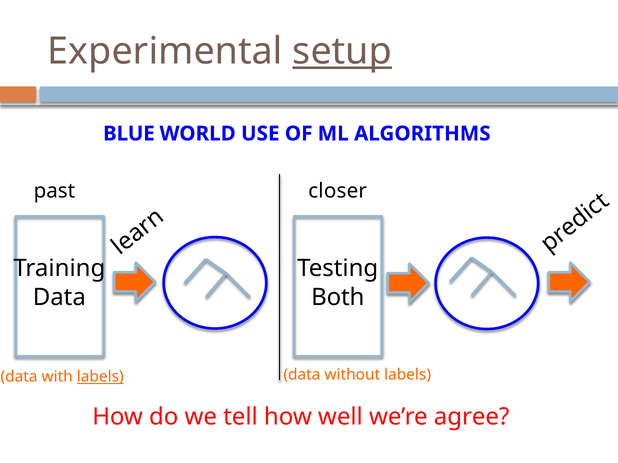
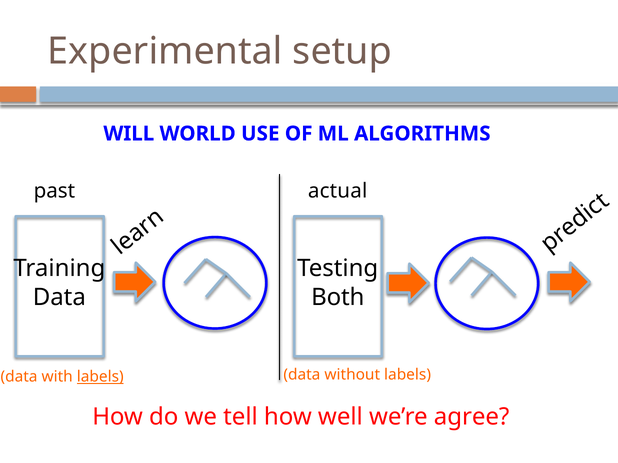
setup underline: present -> none
BLUE: BLUE -> WILL
closer: closer -> actual
